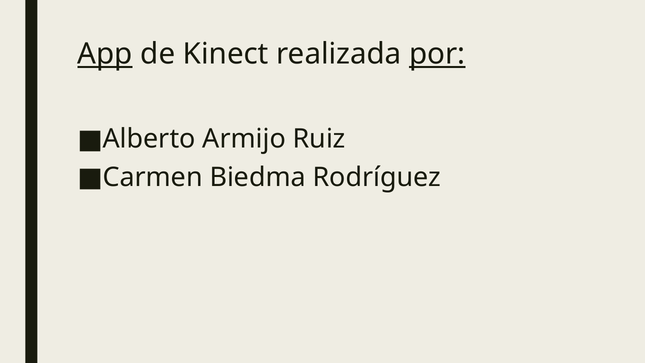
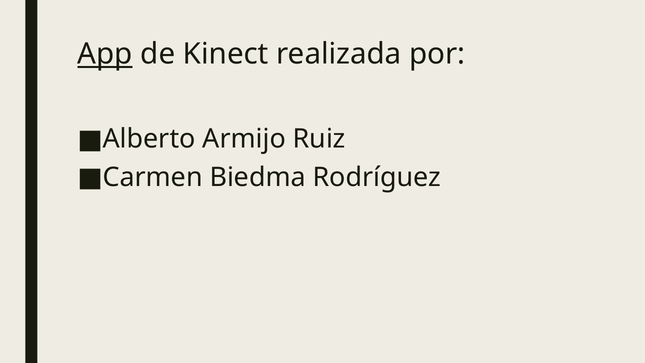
por underline: present -> none
